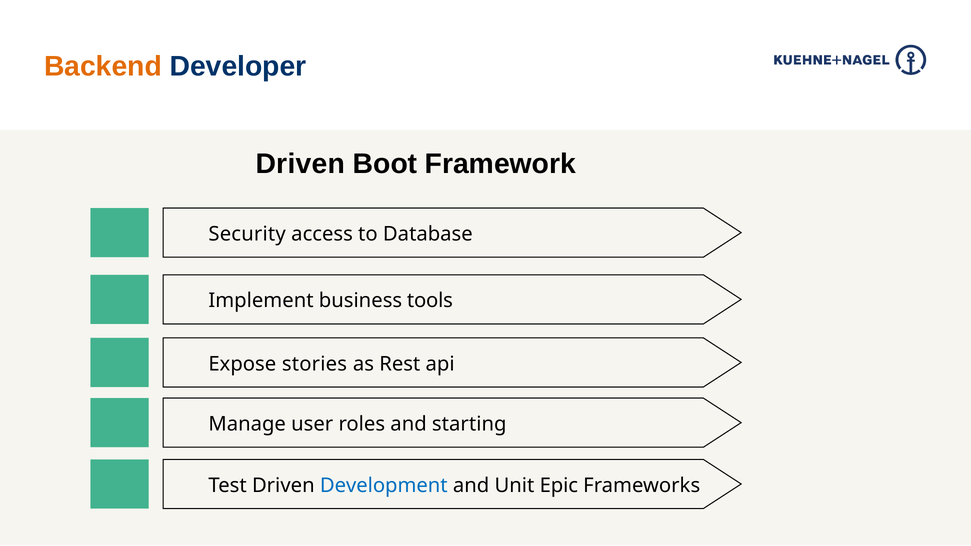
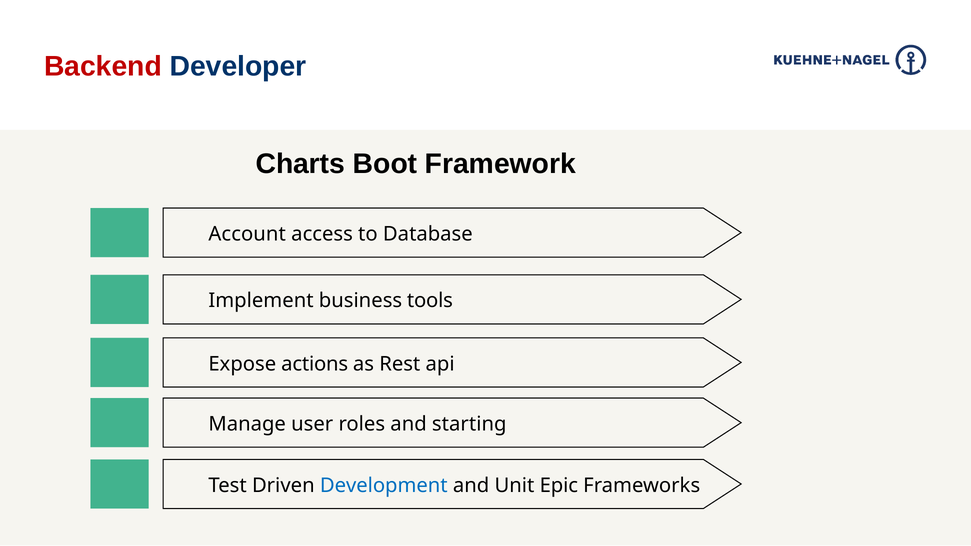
Backend colour: orange -> red
Driven at (300, 164): Driven -> Charts
Security: Security -> Account
stories: stories -> actions
